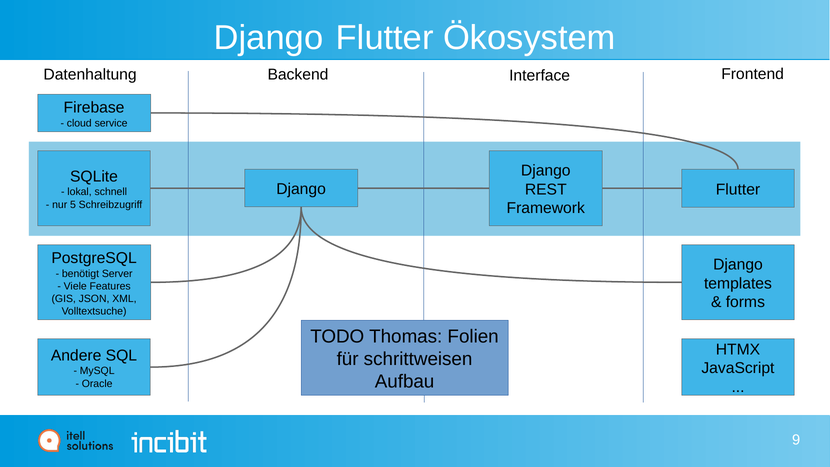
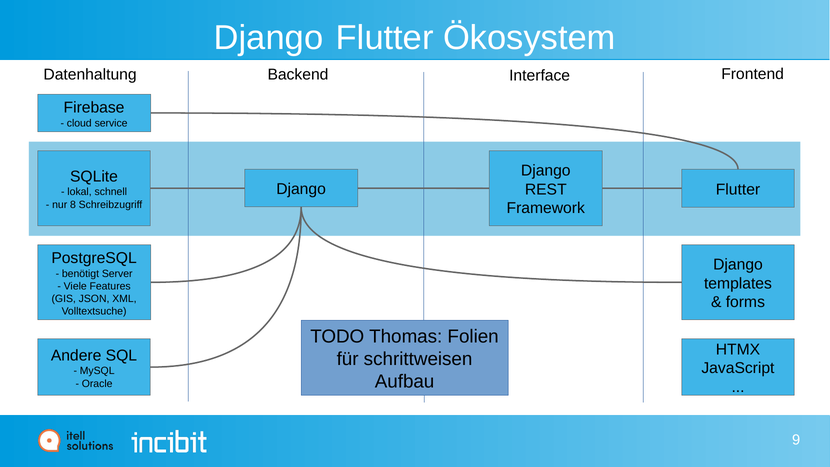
5: 5 -> 8
